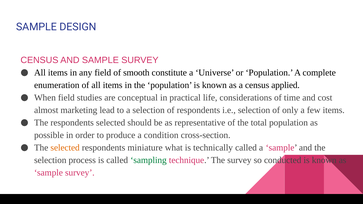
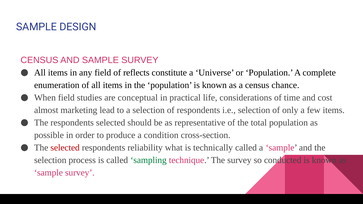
smooth: smooth -> reflects
applied: applied -> chance
selected at (65, 148) colour: orange -> red
miniature: miniature -> reliability
